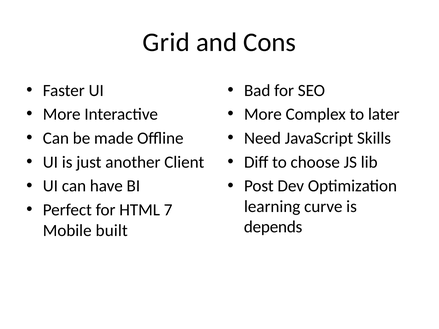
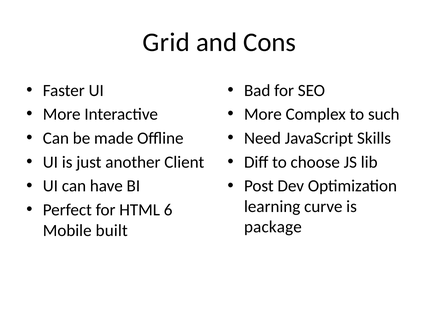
later: later -> such
7: 7 -> 6
depends: depends -> package
